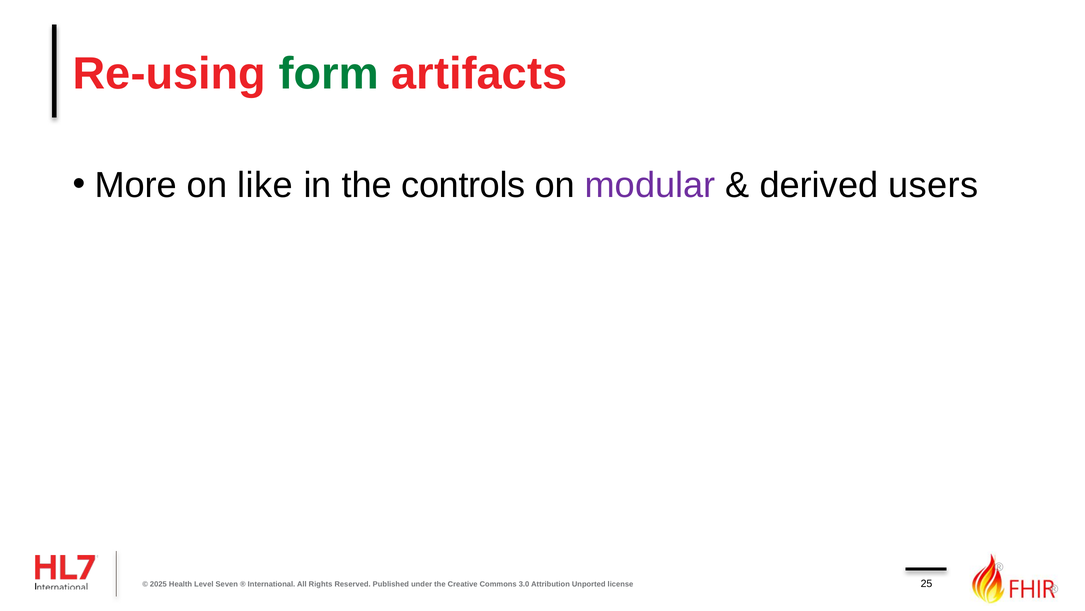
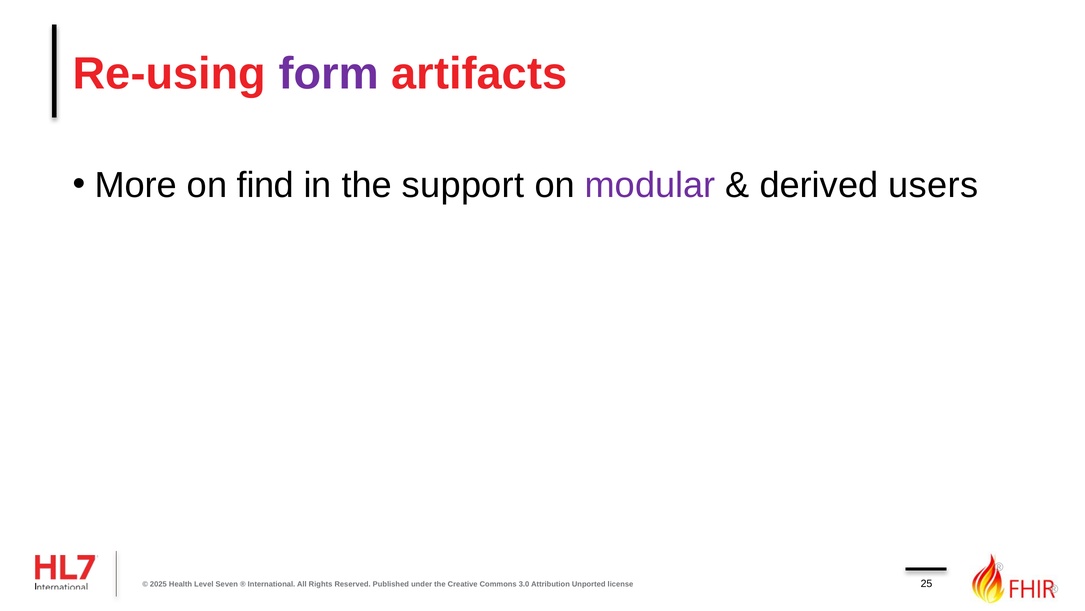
form colour: green -> purple
like: like -> find
controls: controls -> support
